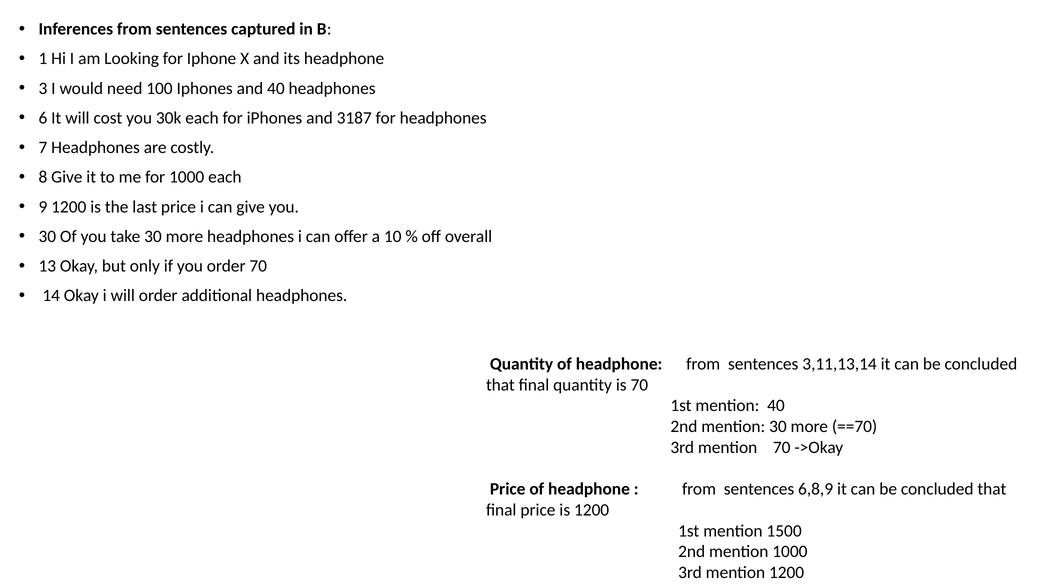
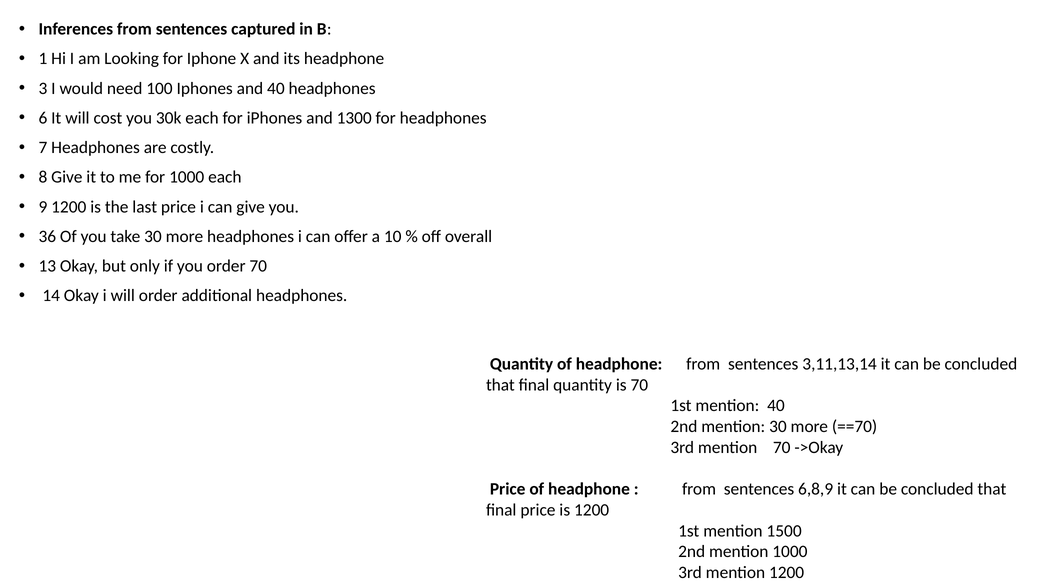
3187: 3187 -> 1300
30 at (47, 237): 30 -> 36
